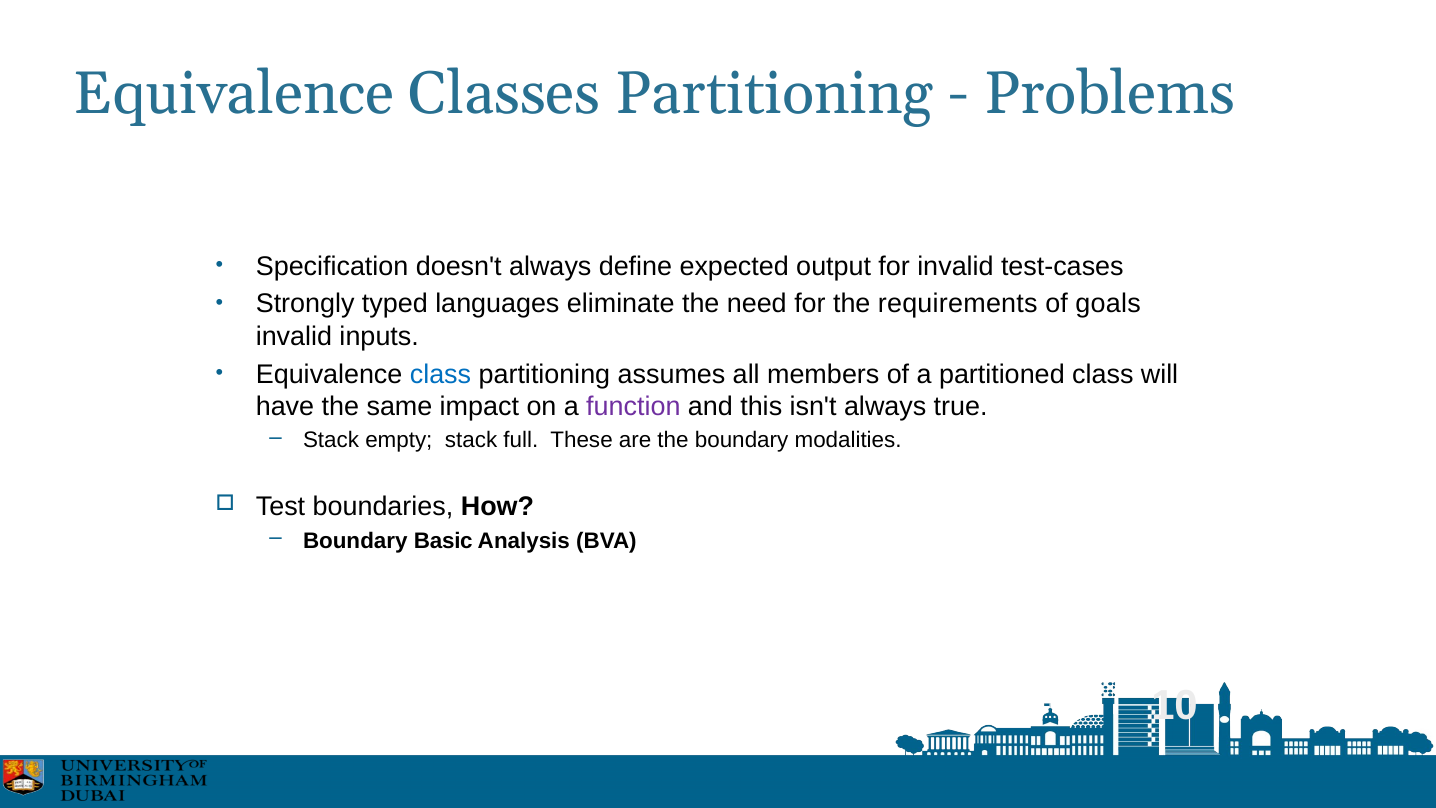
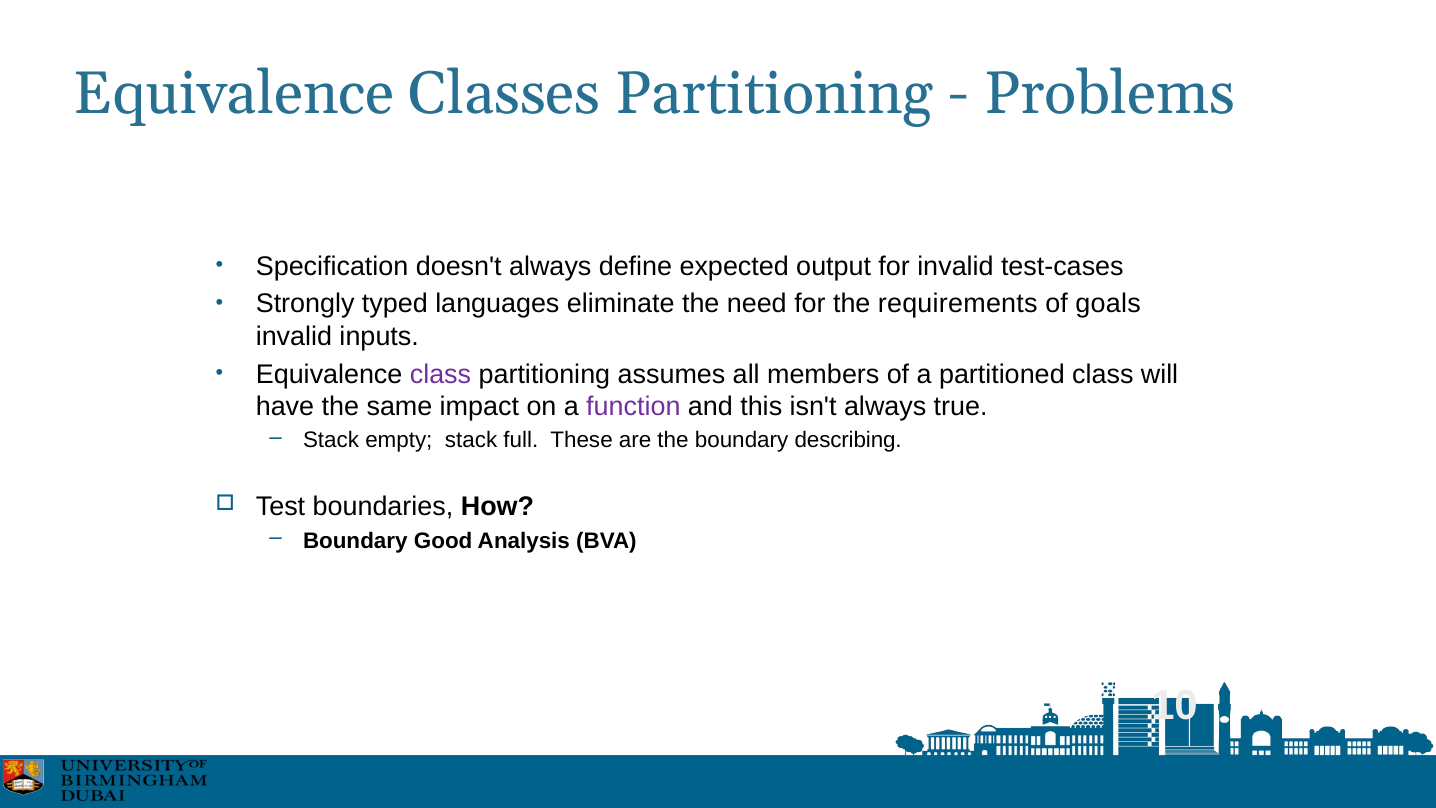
class at (440, 374) colour: blue -> purple
modalities: modalities -> describing
Basic: Basic -> Good
